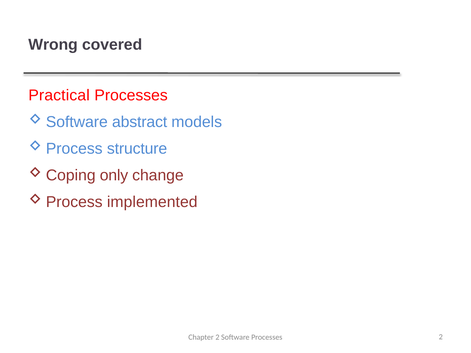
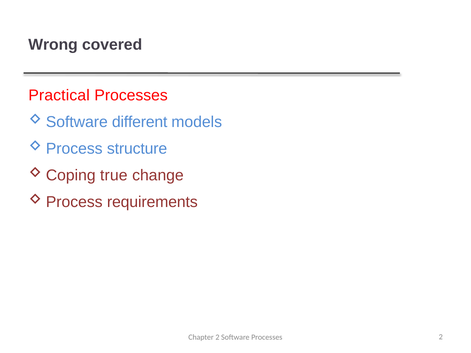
abstract: abstract -> different
only: only -> true
implemented: implemented -> requirements
